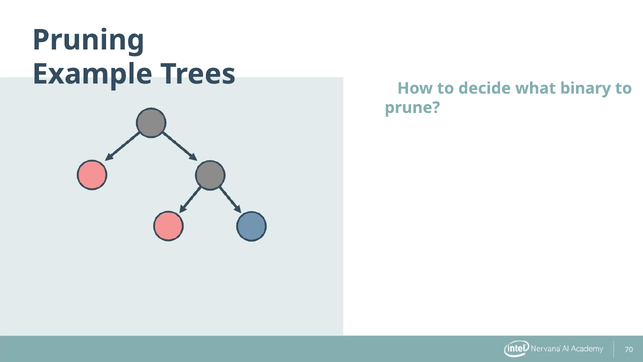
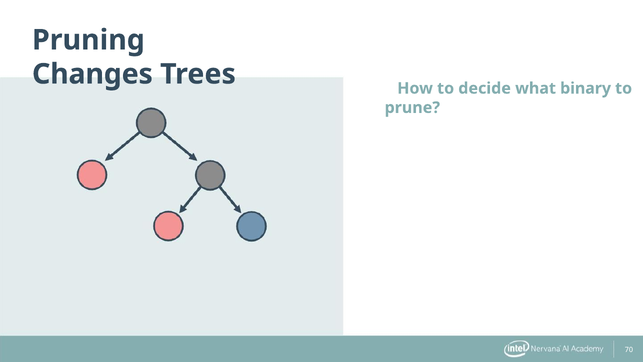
Example: Example -> Changes
